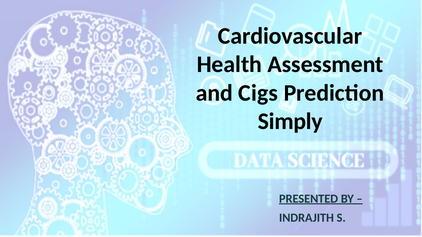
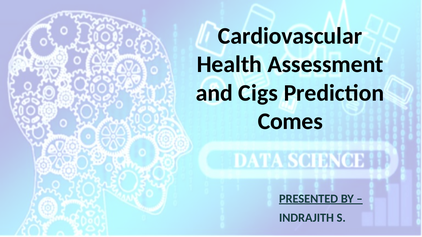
Simply: Simply -> Comes
